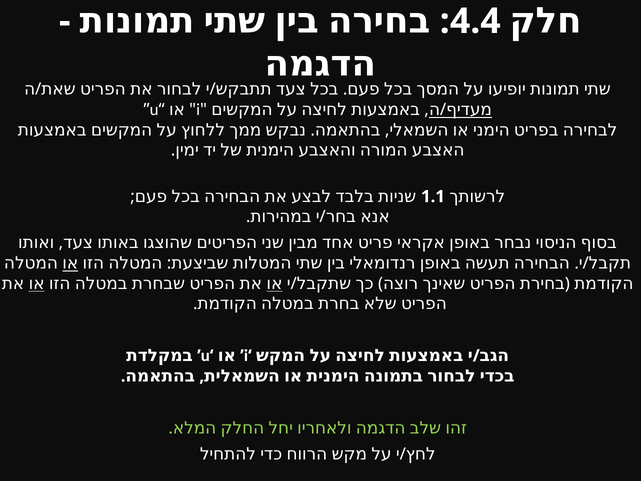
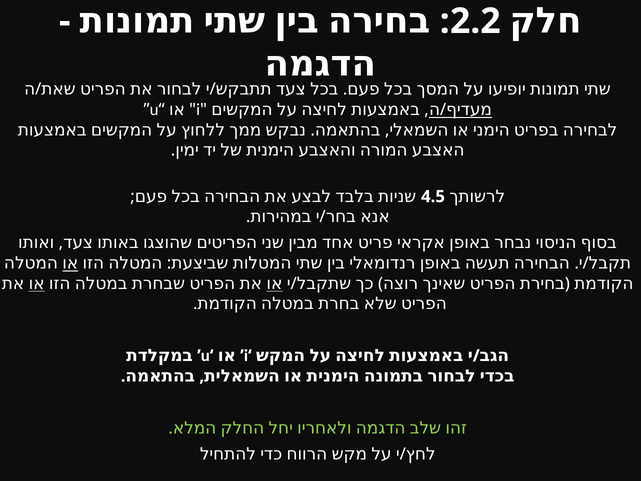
4.4: 4.4 -> 2.2
1.1: 1.1 -> 4.5
